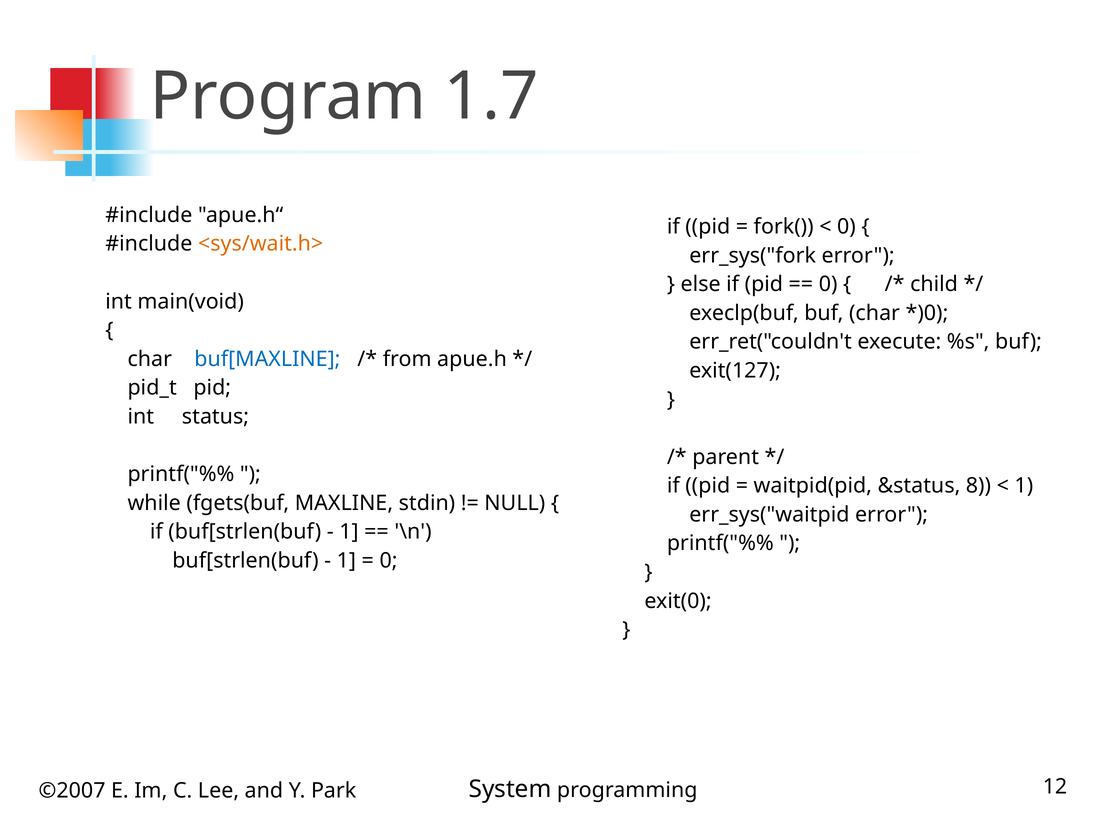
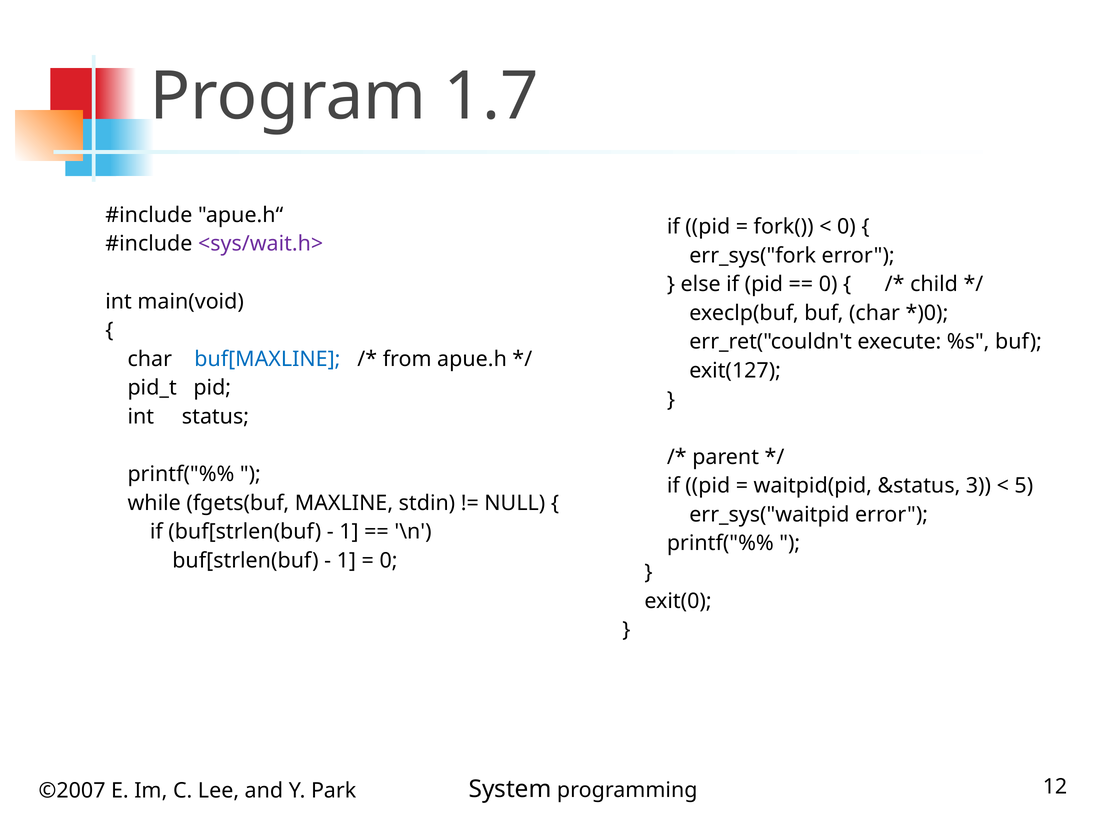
<sys/wait.h> colour: orange -> purple
8: 8 -> 3
1 at (1024, 486): 1 -> 5
